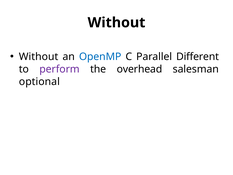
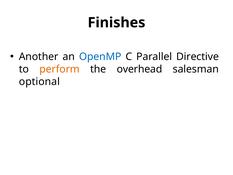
Without at (116, 23): Without -> Finishes
Without at (39, 57): Without -> Another
Different: Different -> Directive
perform colour: purple -> orange
